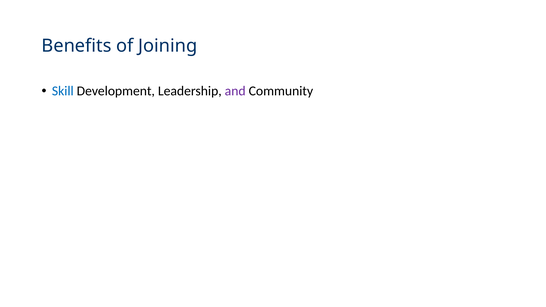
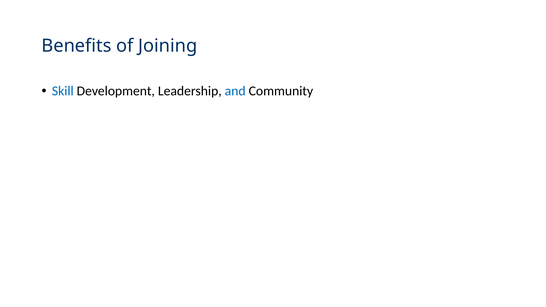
and colour: purple -> blue
